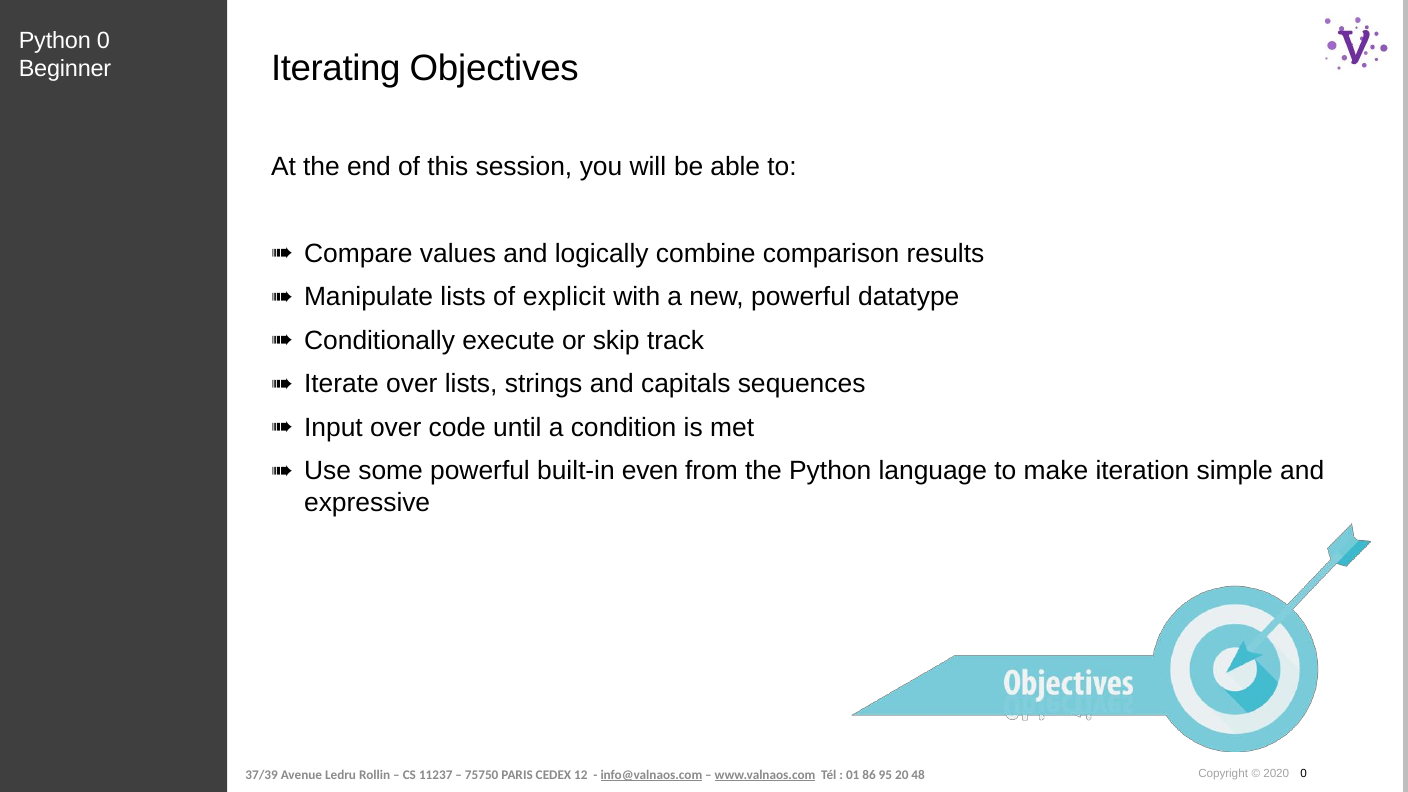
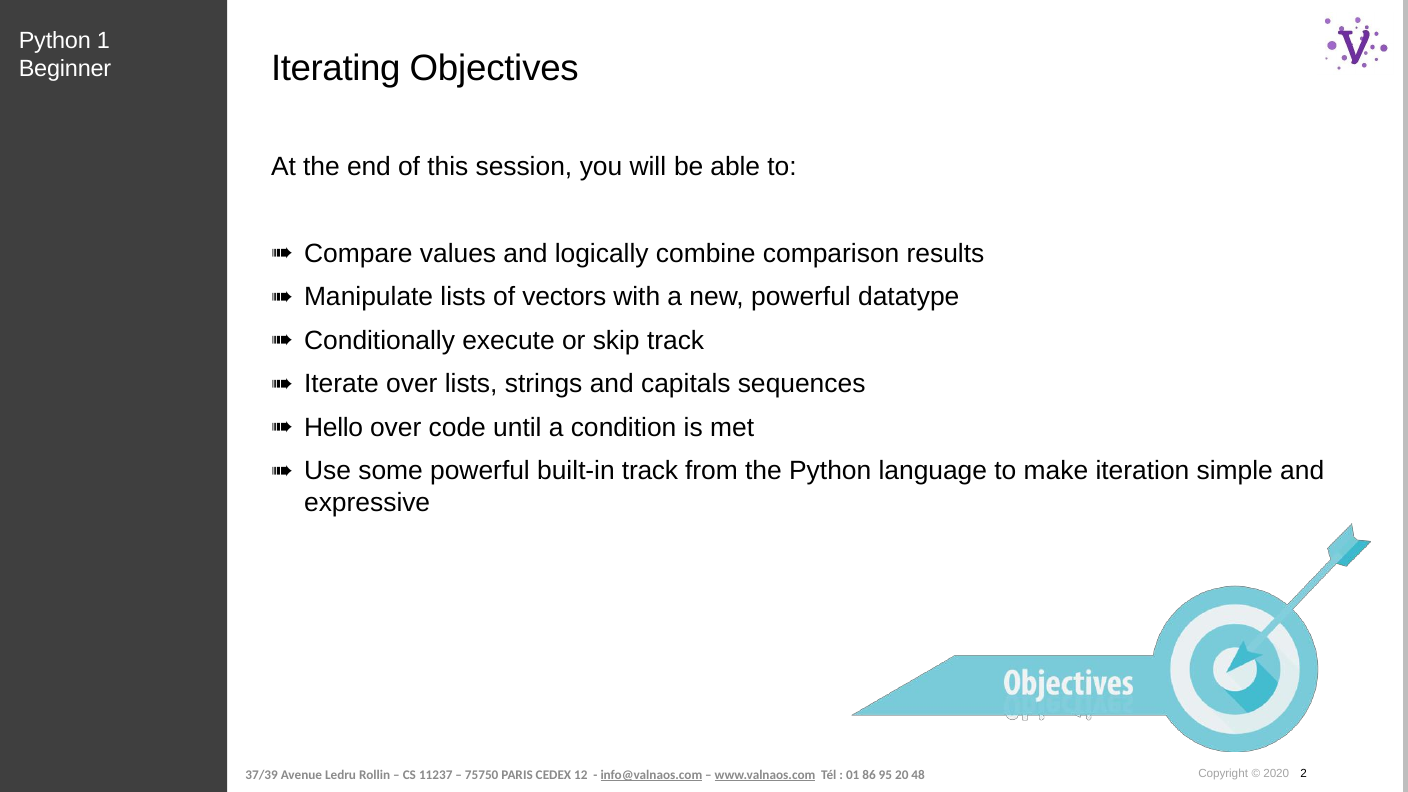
Python 0: 0 -> 1
explicit: explicit -> vectors
Input: Input -> Hello
built-in even: even -> track
2020 0: 0 -> 2
